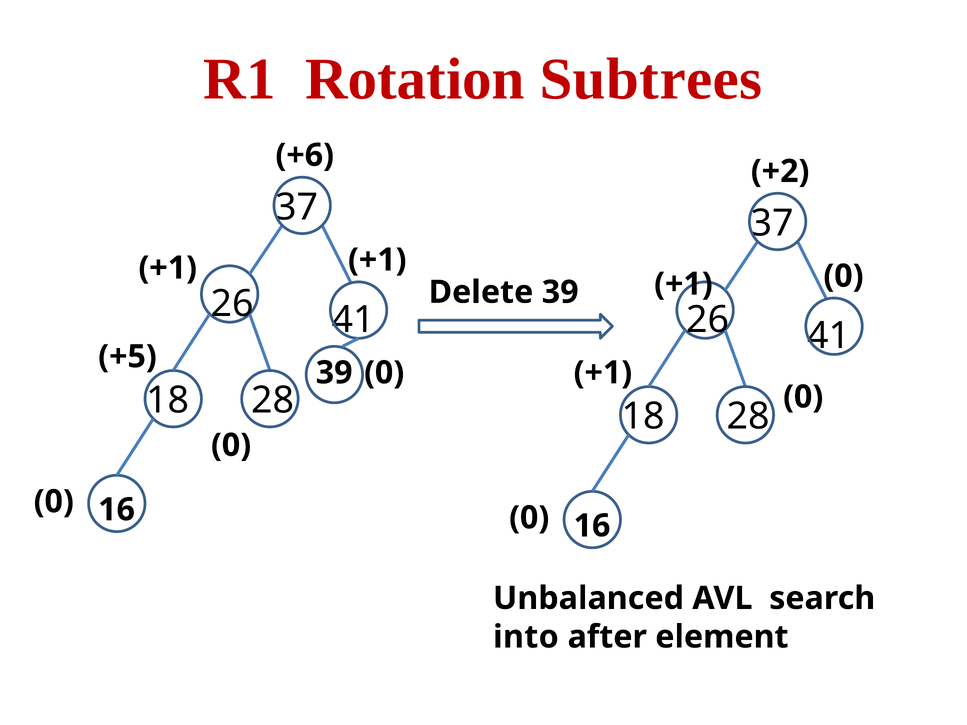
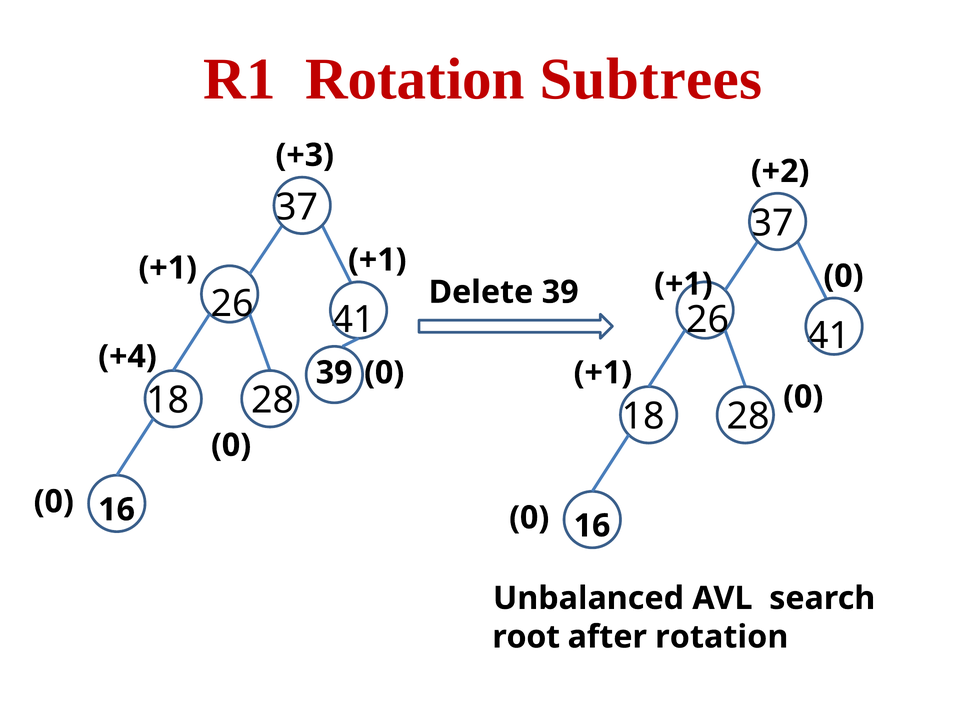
+6: +6 -> +3
+5: +5 -> +4
into: into -> root
after element: element -> rotation
